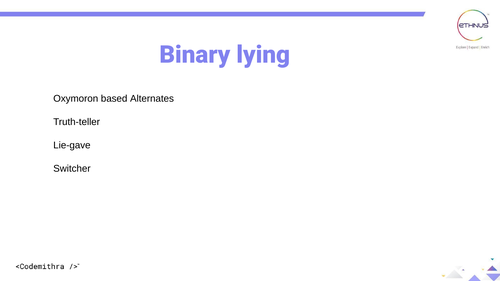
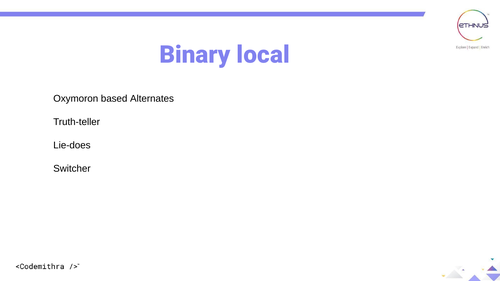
lying: lying -> local
Lie-gave: Lie-gave -> Lie-does
